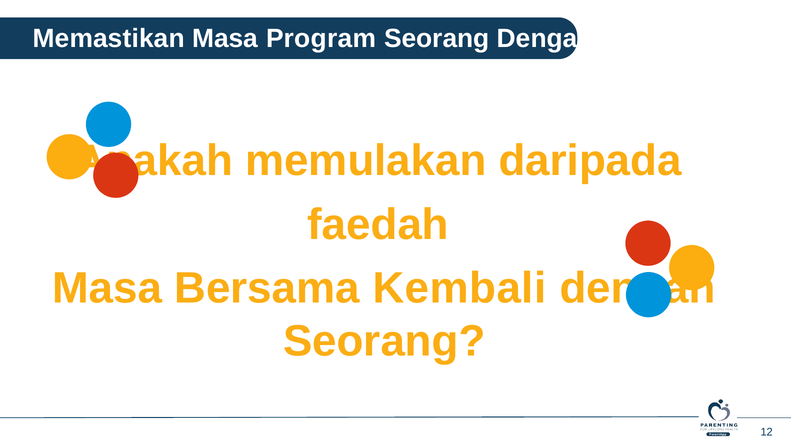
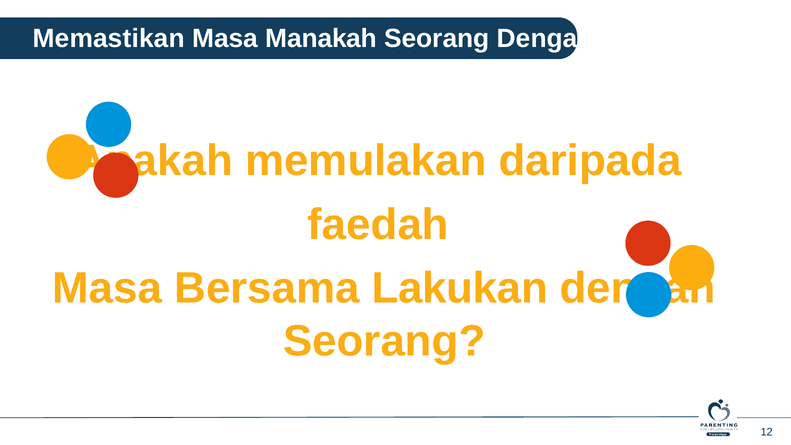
Program: Program -> Manakah
Kembali: Kembali -> Lakukan
